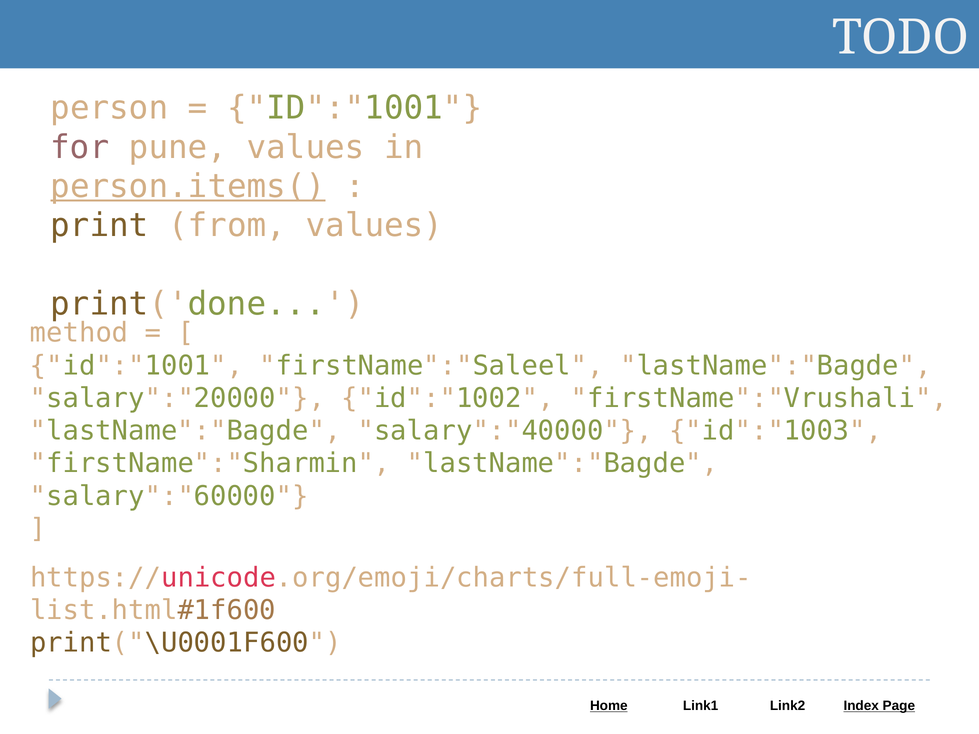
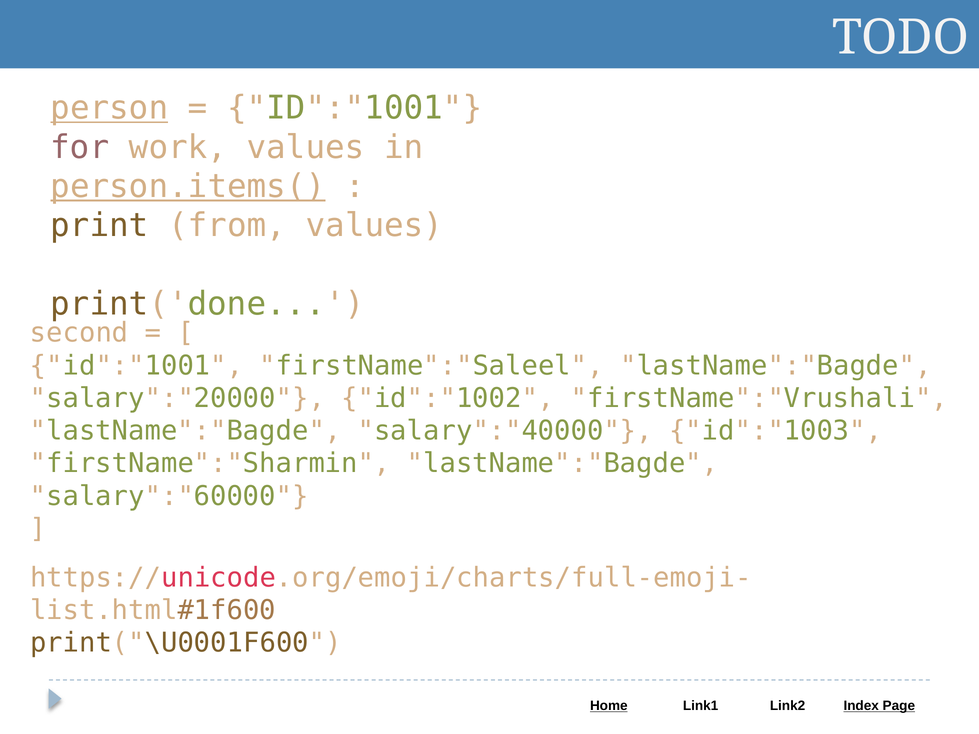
person underline: none -> present
pune: pune -> work
method: method -> second
